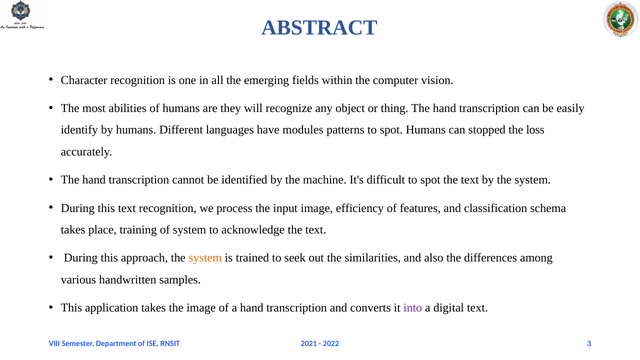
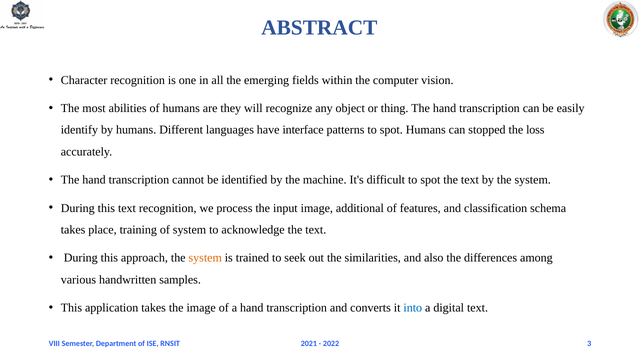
modules: modules -> interface
efficiency: efficiency -> additional
into colour: purple -> blue
